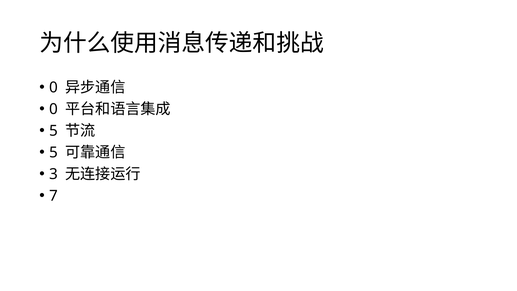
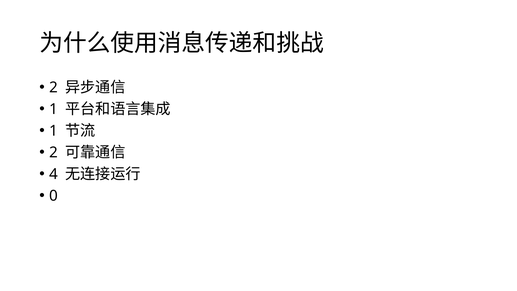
0 at (53, 87): 0 -> 2
0 at (53, 109): 0 -> 1
5 at (53, 131): 5 -> 1
5 at (53, 152): 5 -> 2
3: 3 -> 4
7: 7 -> 0
